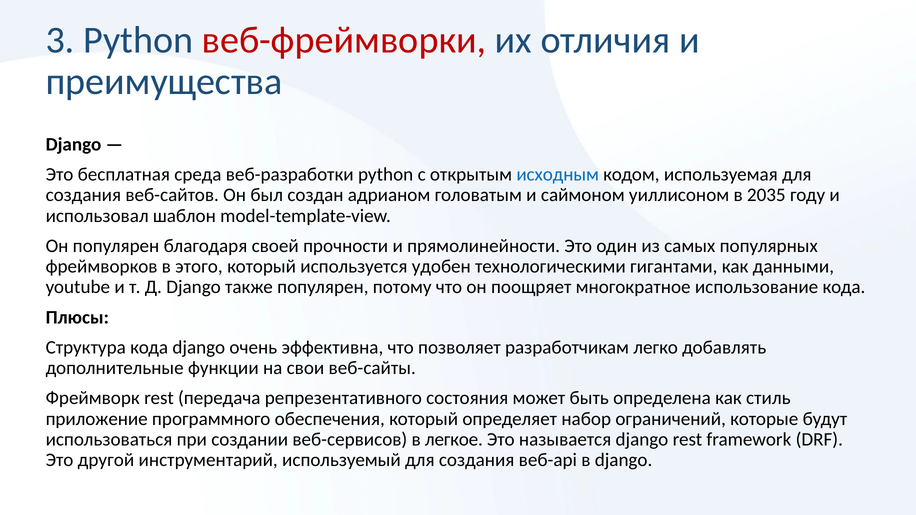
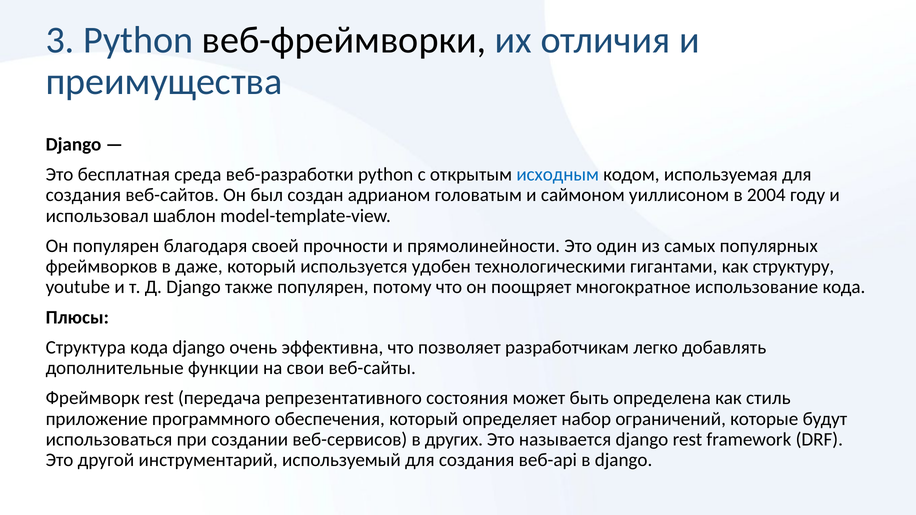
веб-фреймворки colour: red -> black
2035: 2035 -> 2004
этого: этого -> даже
данными: данными -> структуру
легкое: легкое -> других
